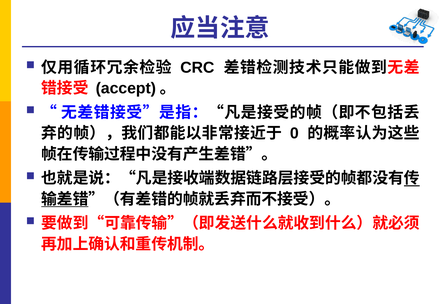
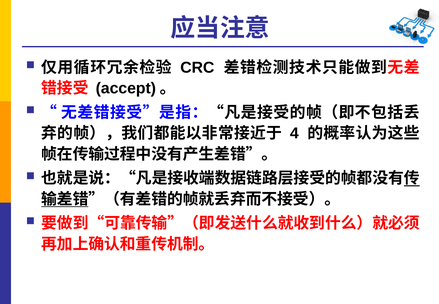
0: 0 -> 4
